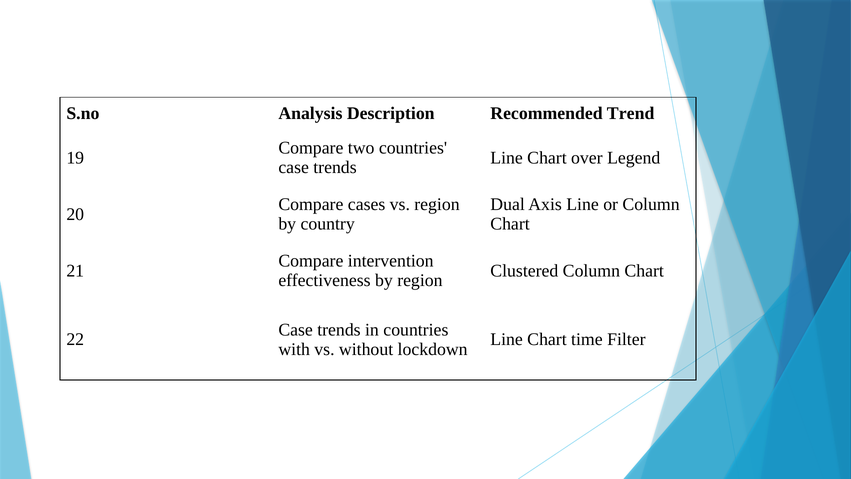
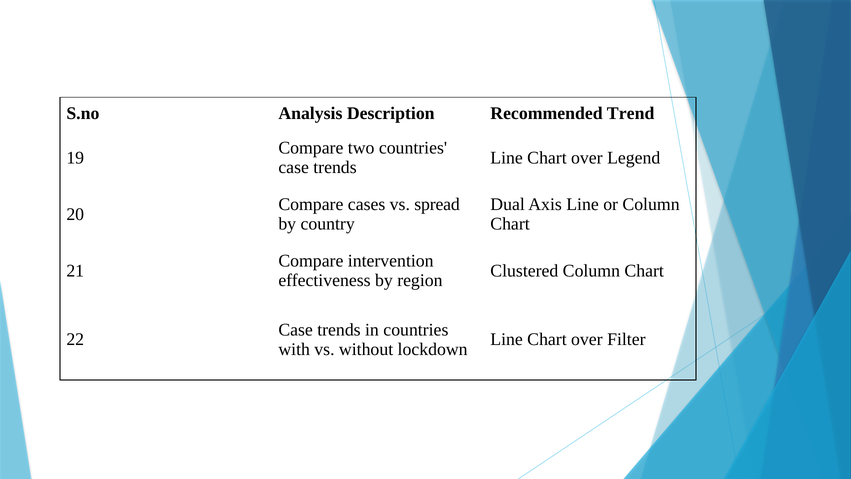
vs region: region -> spread
time at (587, 339): time -> over
